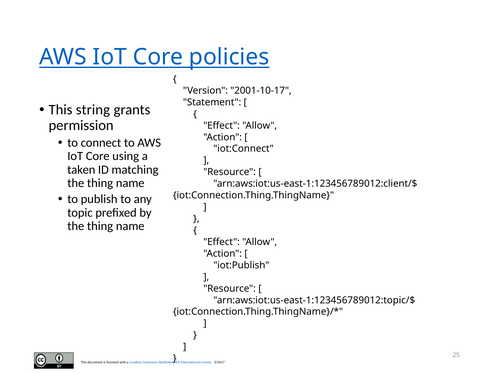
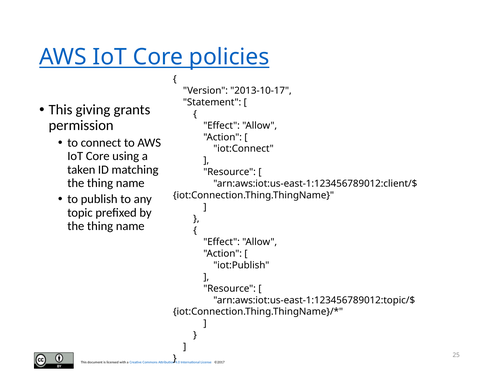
2001-10-17: 2001-10-17 -> 2013-10-17
string: string -> giving
